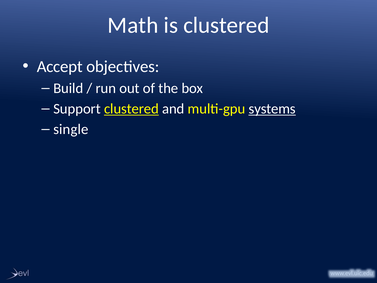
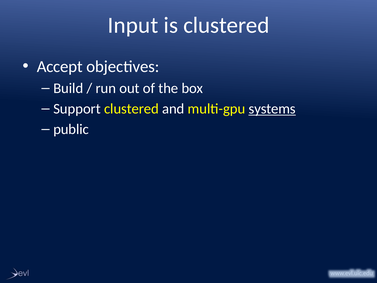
Math: Math -> Input
clustered at (131, 109) underline: present -> none
single: single -> public
